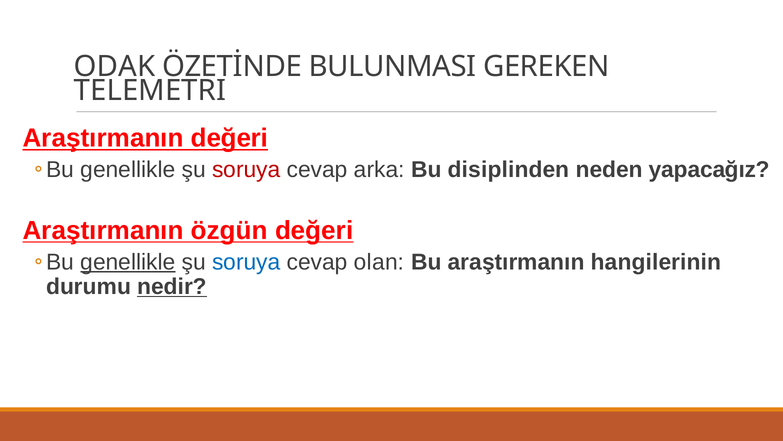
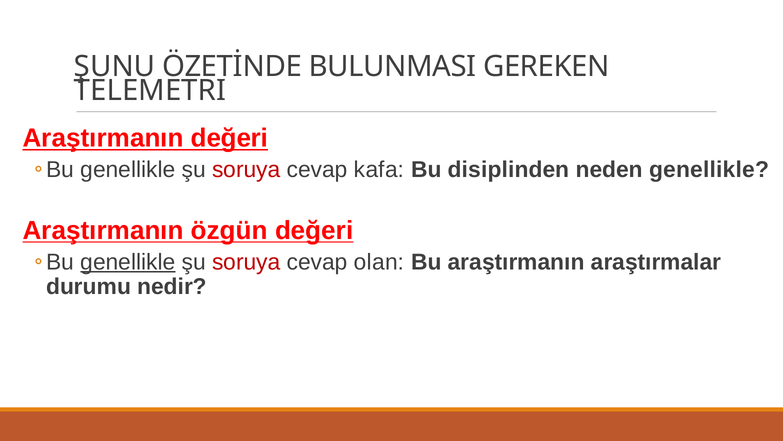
ODAK: ODAK -> ŞUNU
arka: arka -> kafa
neden yapacağız: yapacağız -> genellikle
soruya at (246, 262) colour: blue -> red
hangilerinin: hangilerinin -> araştırmalar
nedir underline: present -> none
